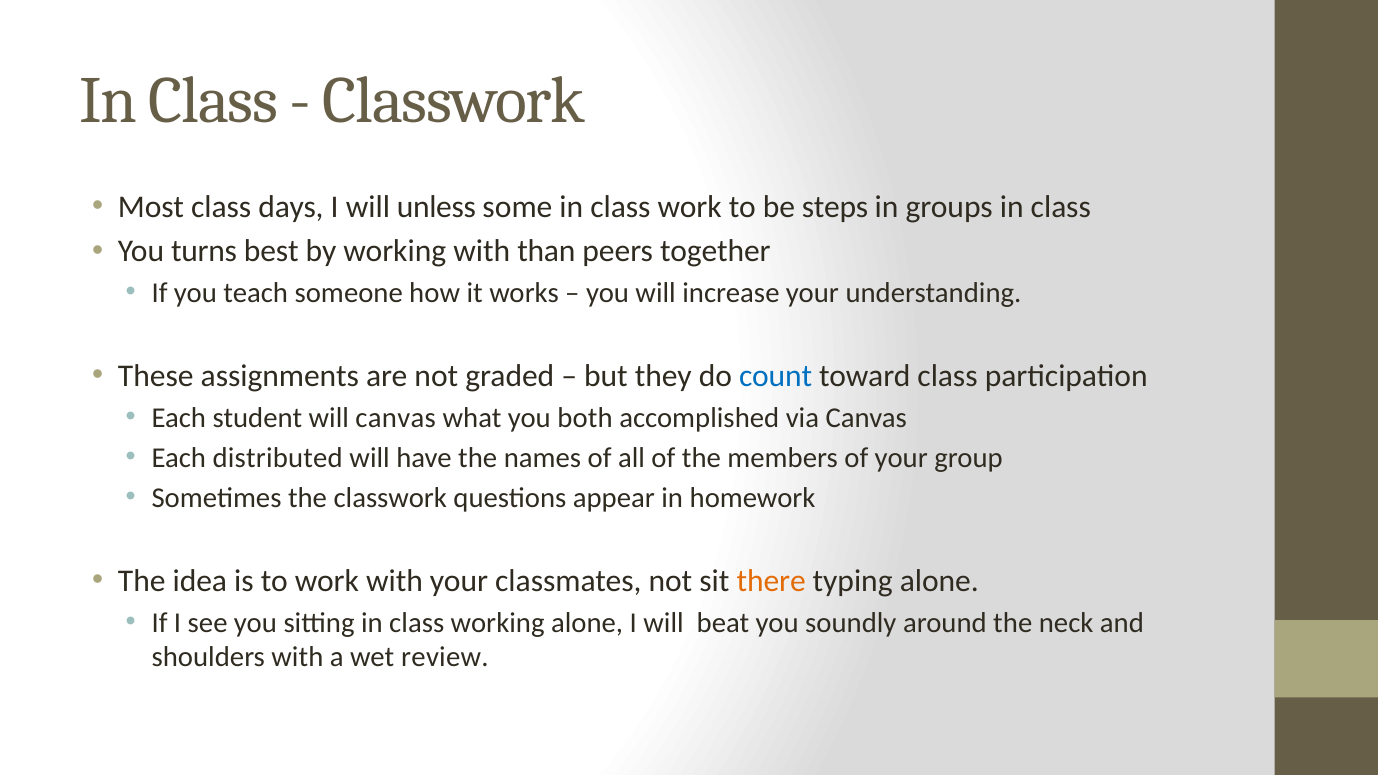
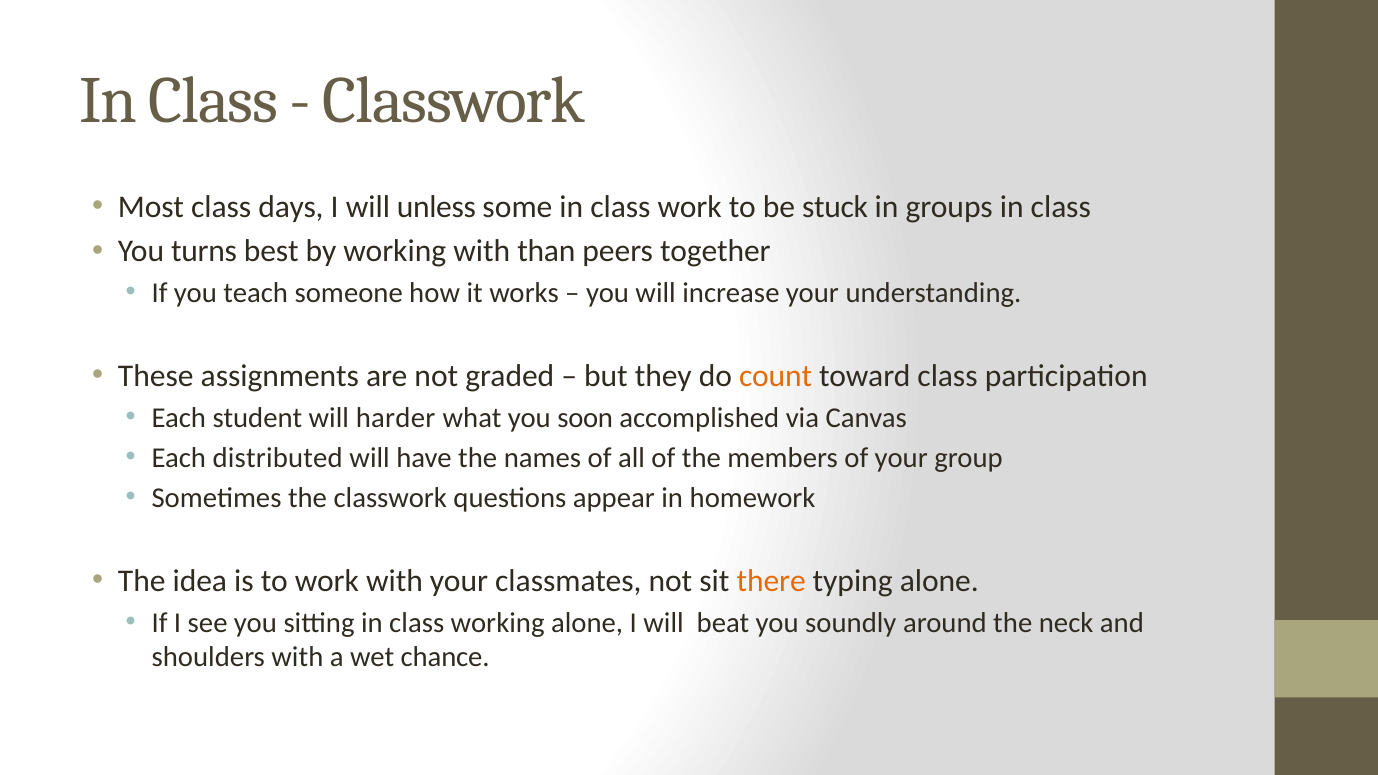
steps: steps -> stuck
count colour: blue -> orange
will canvas: canvas -> harder
both: both -> soon
review: review -> chance
